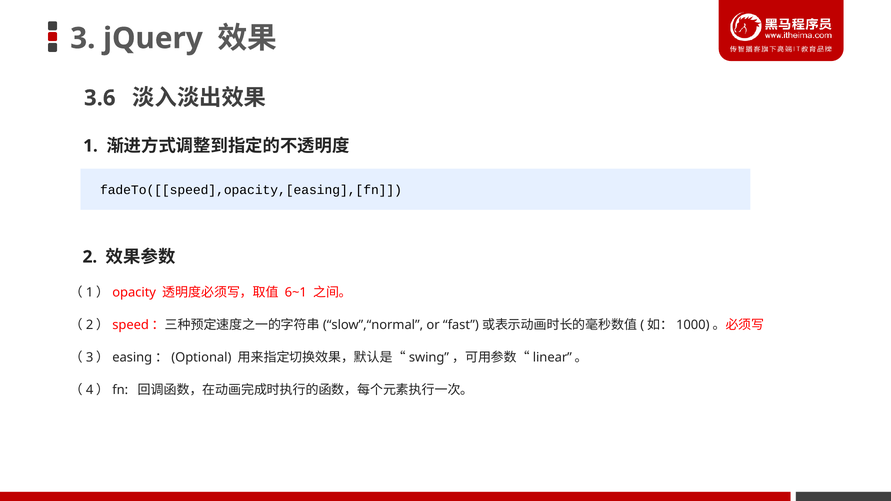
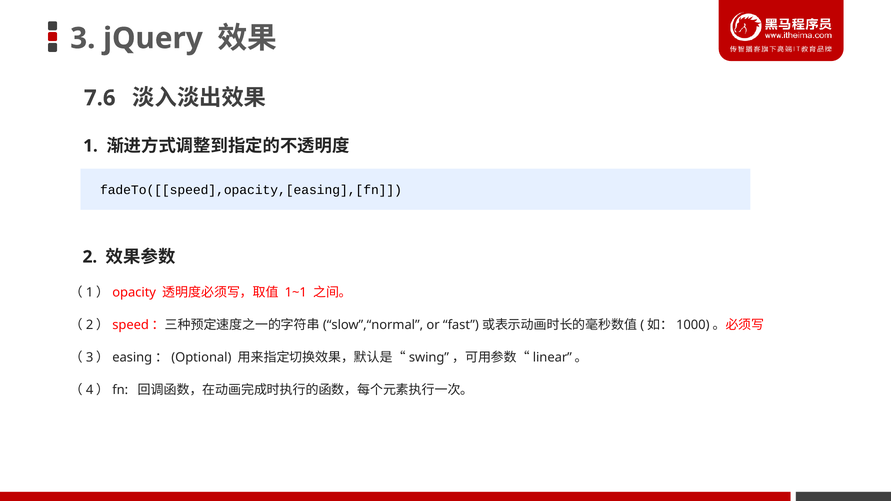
3.6: 3.6 -> 7.6
6~1: 6~1 -> 1~1
